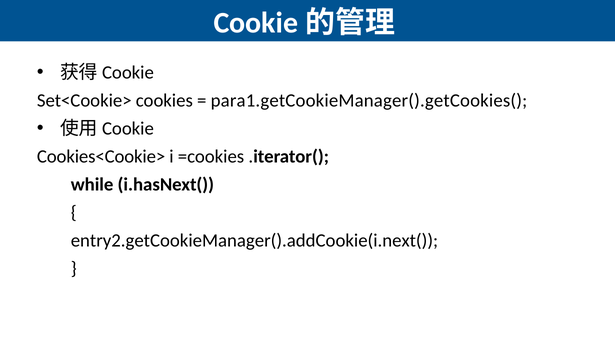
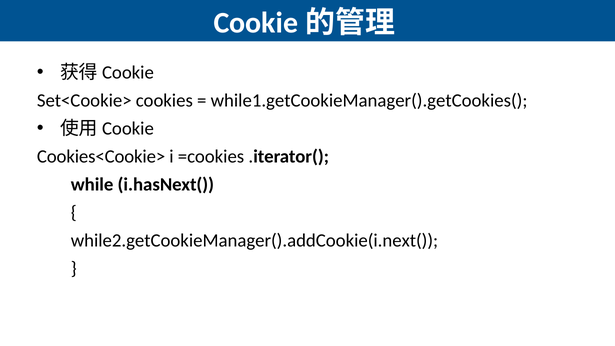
para1.getCookieManager().getCookies(: para1.getCookieManager().getCookies( -> while1.getCookieManager().getCookies(
entry2.getCookieManager().addCookie(i.next(: entry2.getCookieManager().addCookie(i.next( -> while2.getCookieManager().addCookie(i.next(
